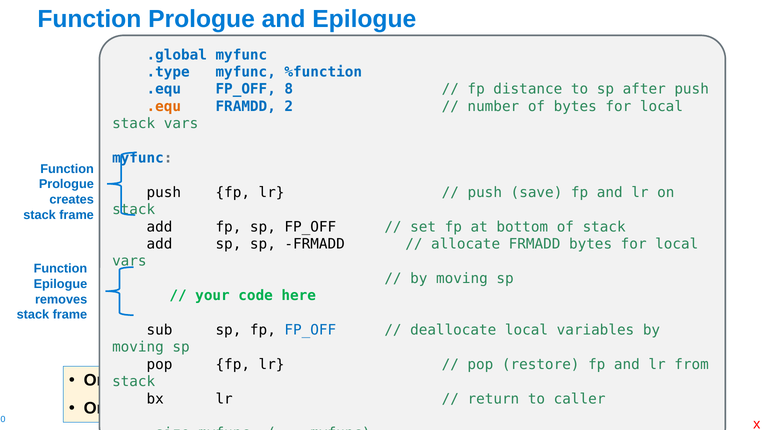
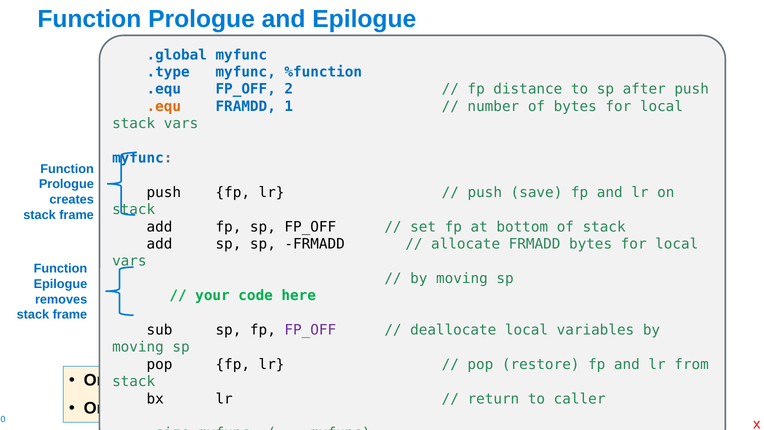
8: 8 -> 2
2: 2 -> 1
FP_OFF at (310, 330) colour: blue -> purple
